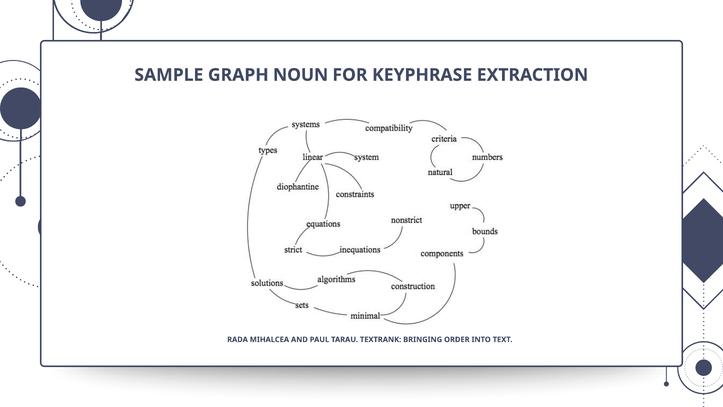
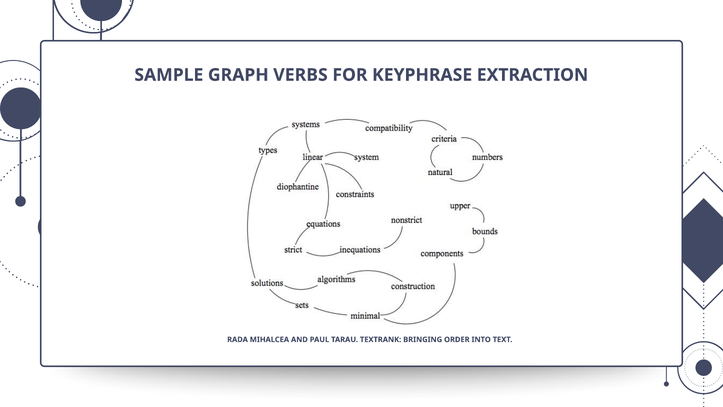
NOUN: NOUN -> VERBS
